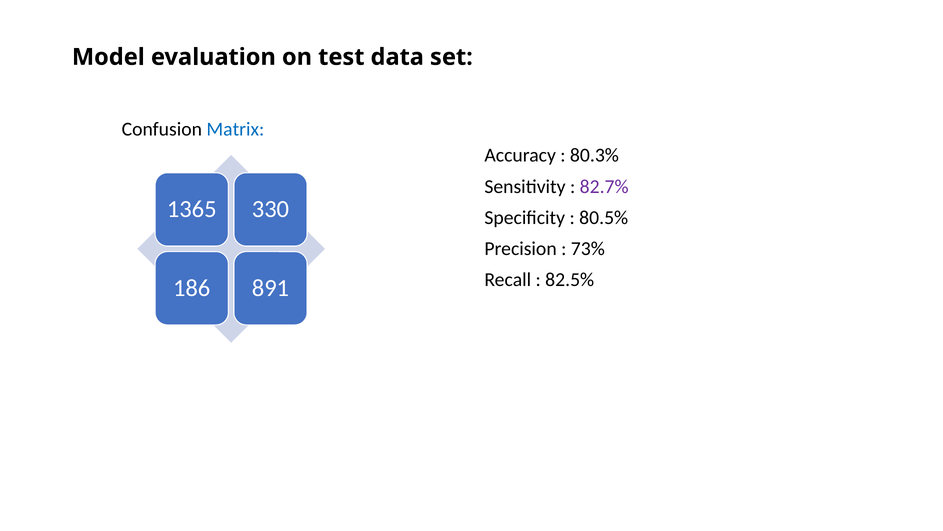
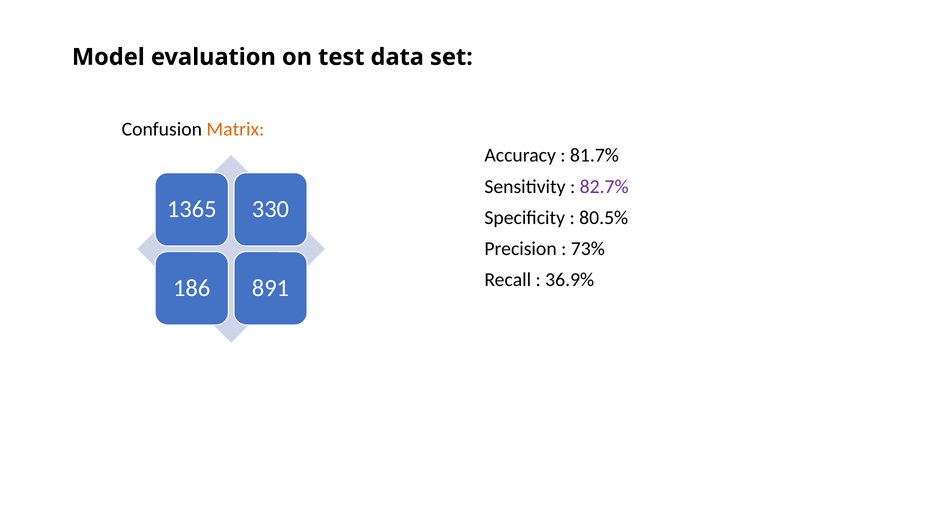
Matrix colour: blue -> orange
80.3%: 80.3% -> 81.7%
82.5%: 82.5% -> 36.9%
